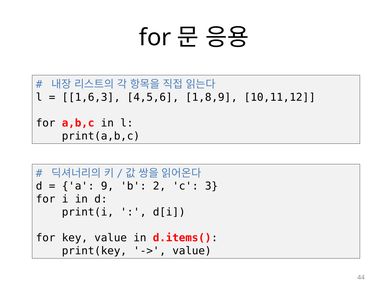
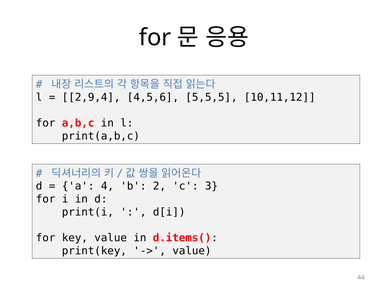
1,6,3: 1,6,3 -> 2,9,4
1,8,9: 1,8,9 -> 5,5,5
9: 9 -> 4
